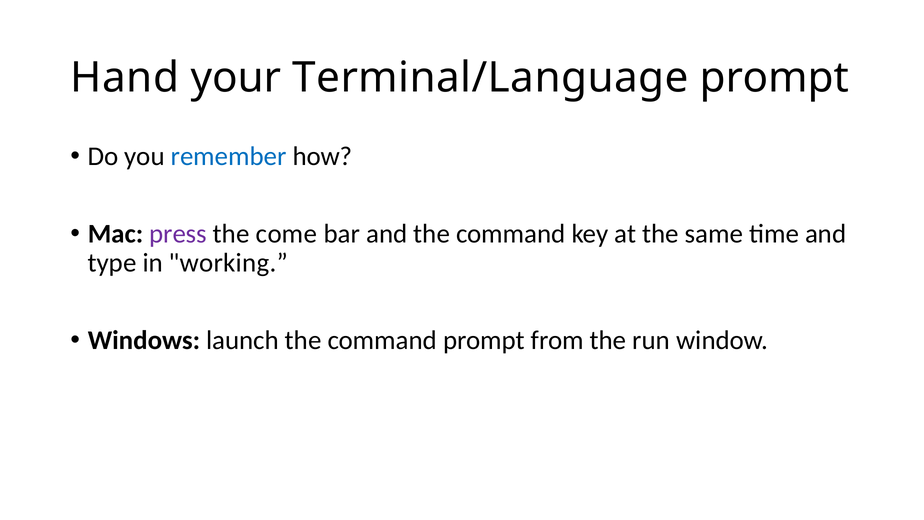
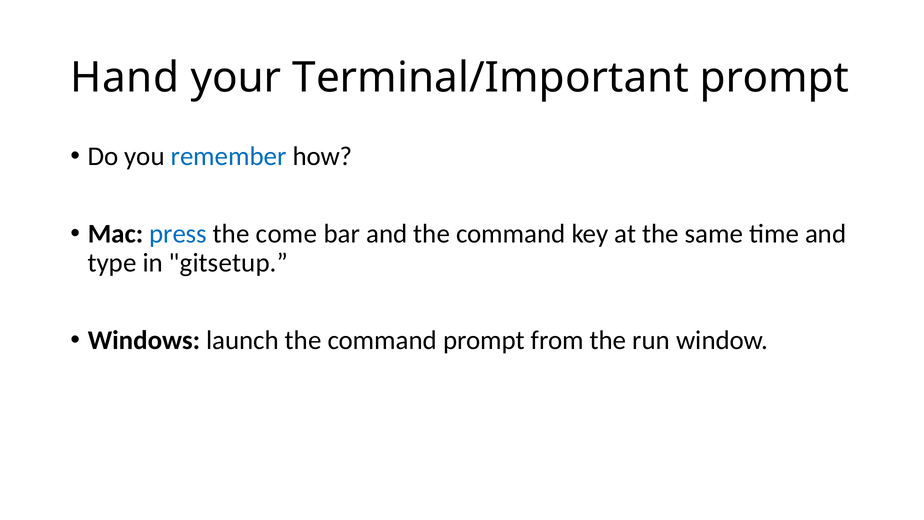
Terminal/Language: Terminal/Language -> Terminal/Important
press colour: purple -> blue
working: working -> gitsetup
